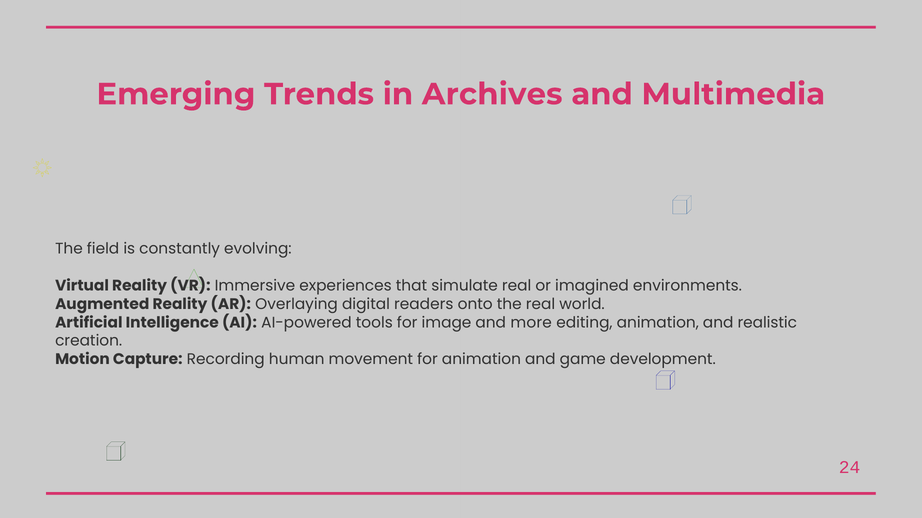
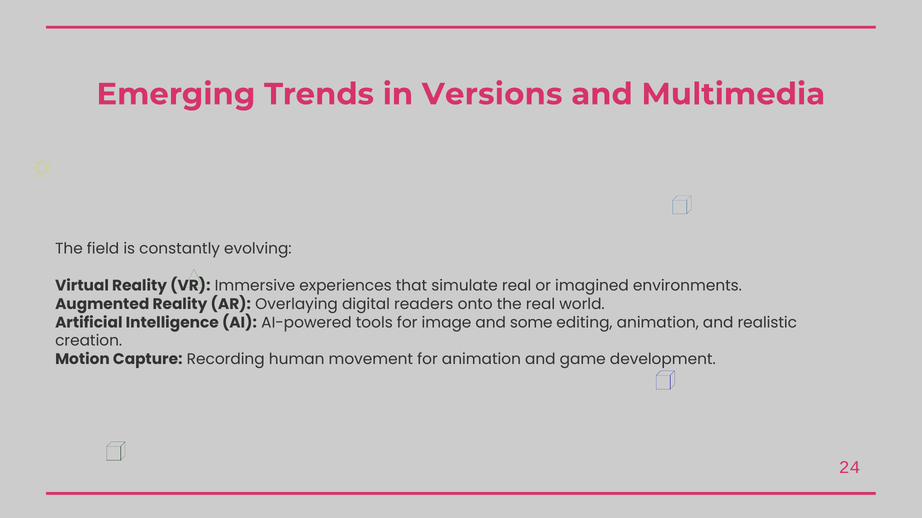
Archives: Archives -> Versions
more: more -> some
